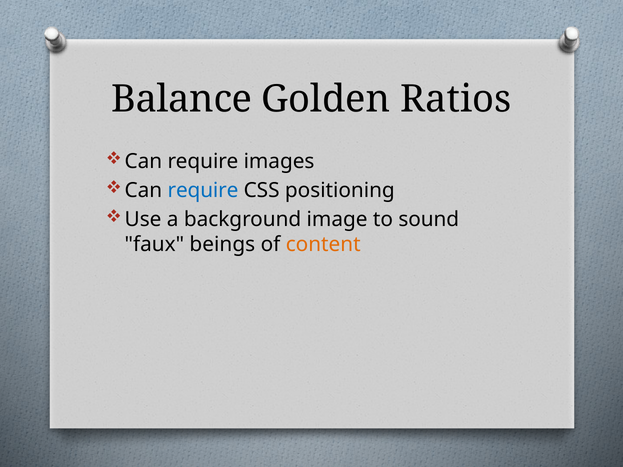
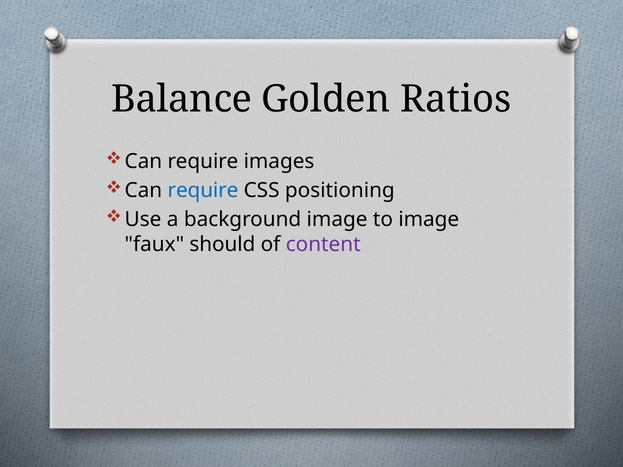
to sound: sound -> image
beings: beings -> should
content colour: orange -> purple
